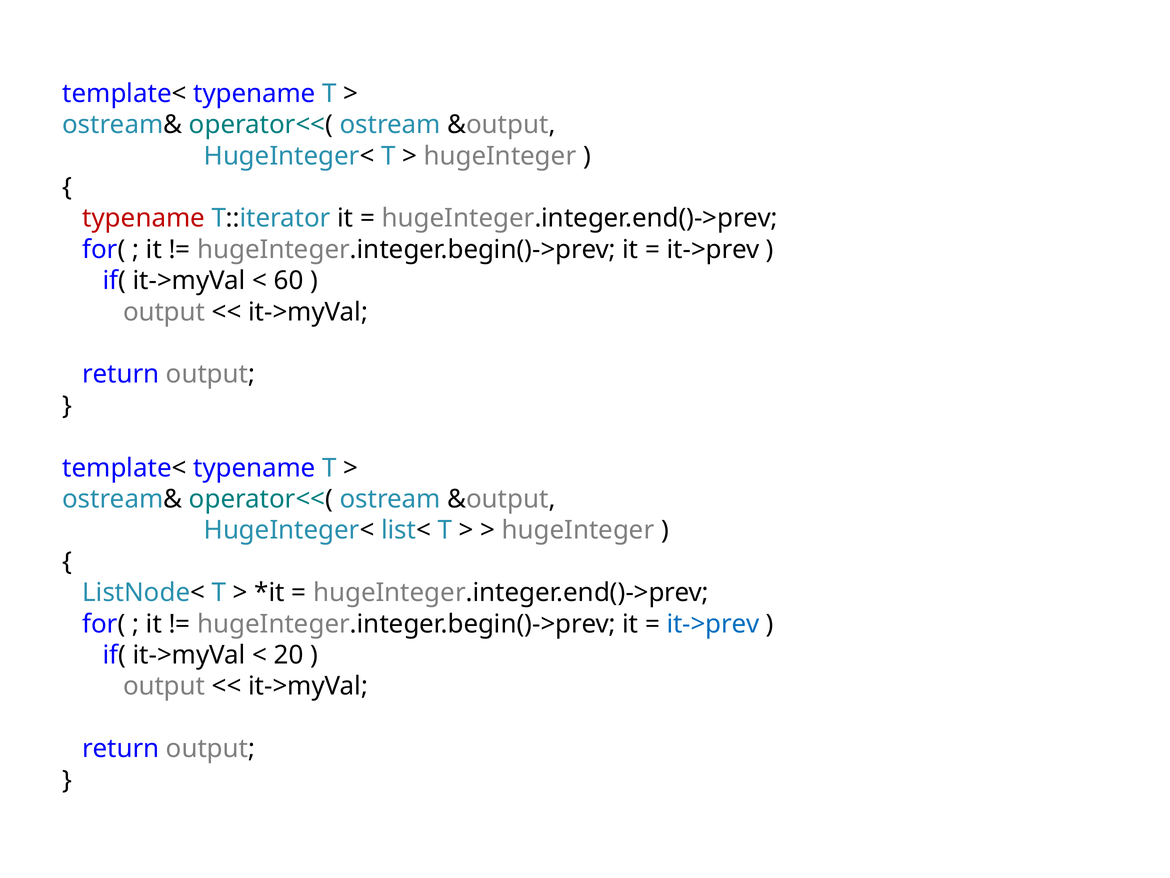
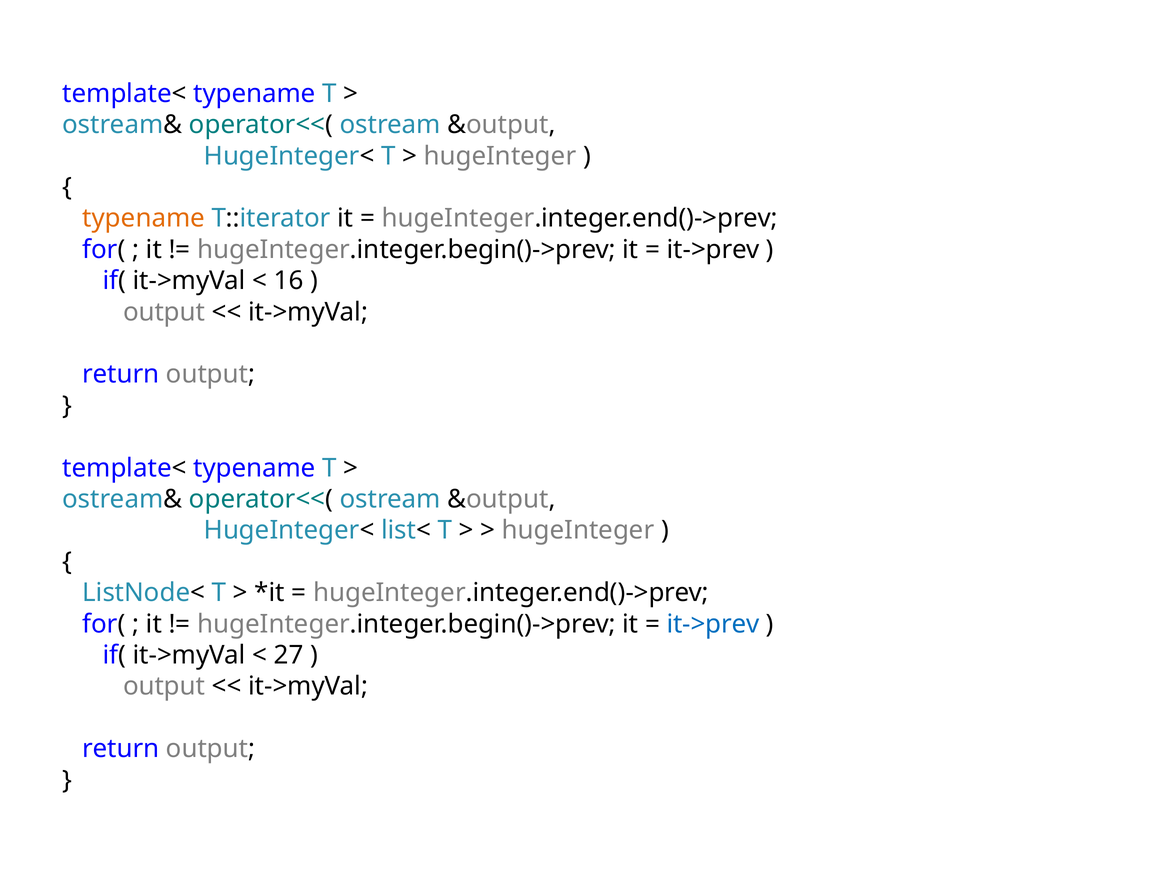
typename at (144, 218) colour: red -> orange
60: 60 -> 16
20: 20 -> 27
